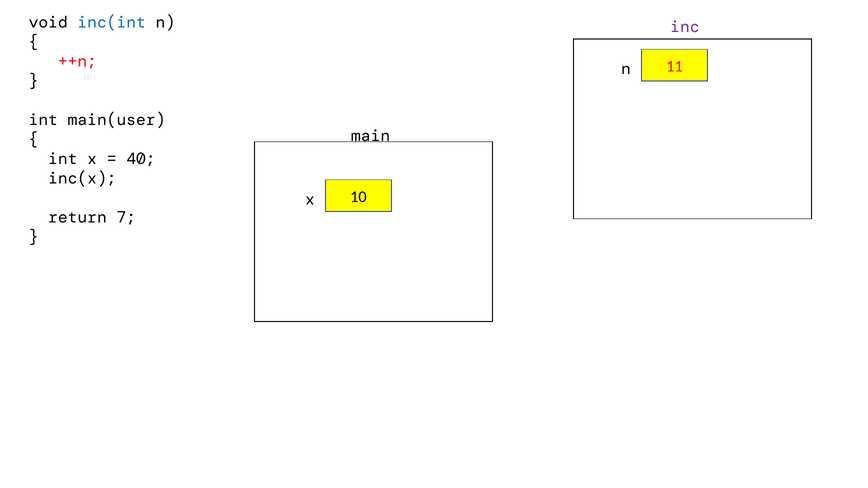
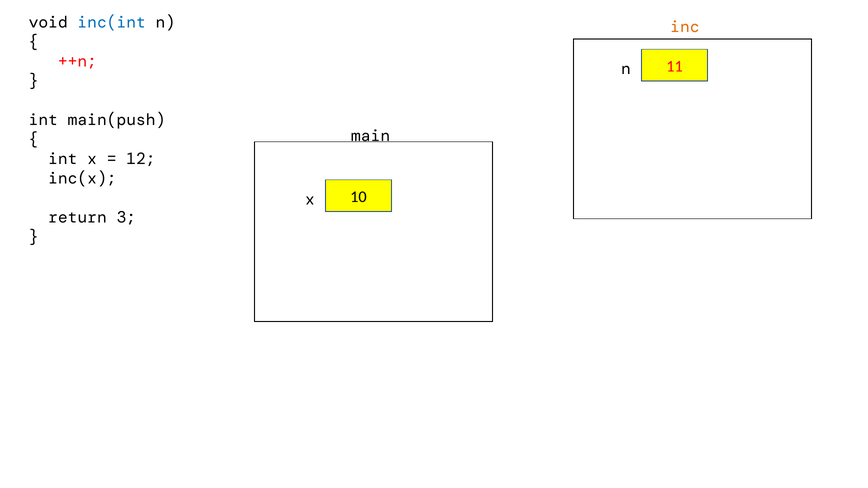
inc colour: purple -> orange
main(user: main(user -> main(push
40: 40 -> 12
7: 7 -> 3
